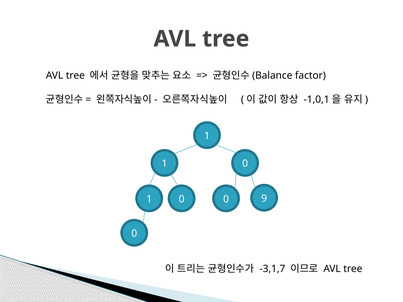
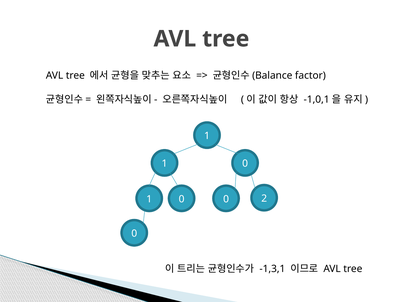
9: 9 -> 2
-3,1,7: -3,1,7 -> -1,3,1
